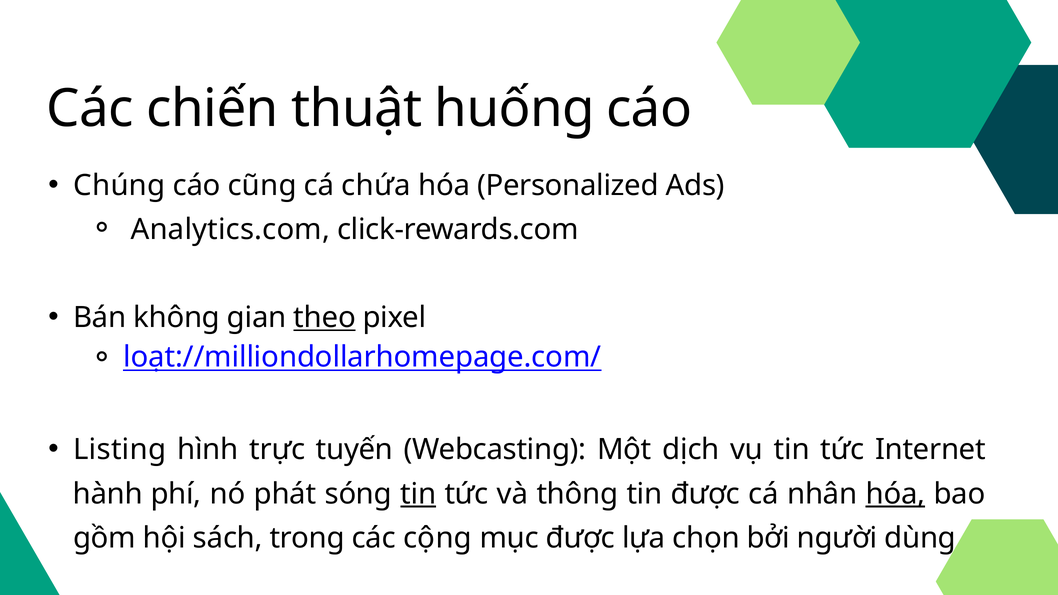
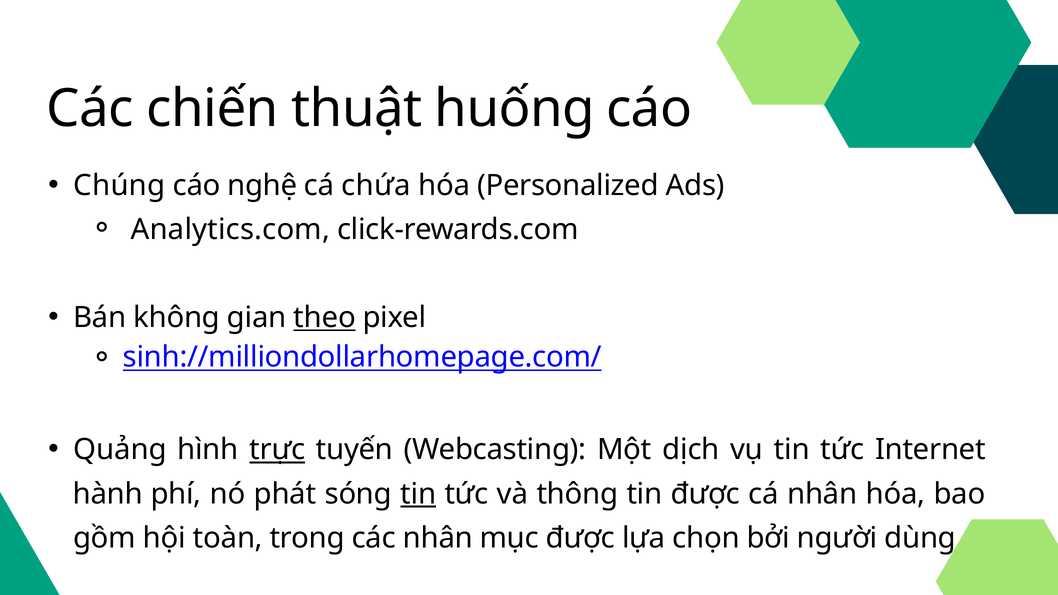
cũng: cũng -> nghệ
loạt://milliondollarhomepage.com/: loạt://milliondollarhomepage.com/ -> sinh://milliondollarhomepage.com/
Listing: Listing -> Quảng
trực underline: none -> present
hóa at (895, 494) underline: present -> none
sách: sách -> toàn
các cộng: cộng -> nhân
